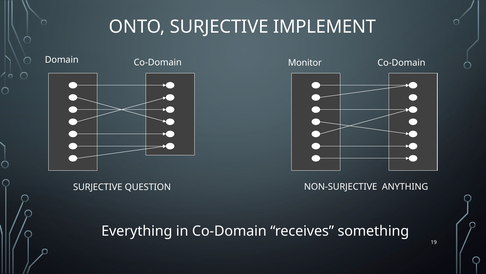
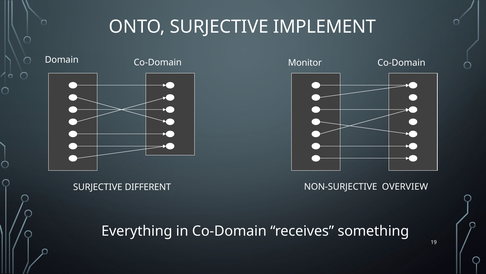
QUESTION: QUESTION -> DIFFERENT
ANYTHING: ANYTHING -> OVERVIEW
